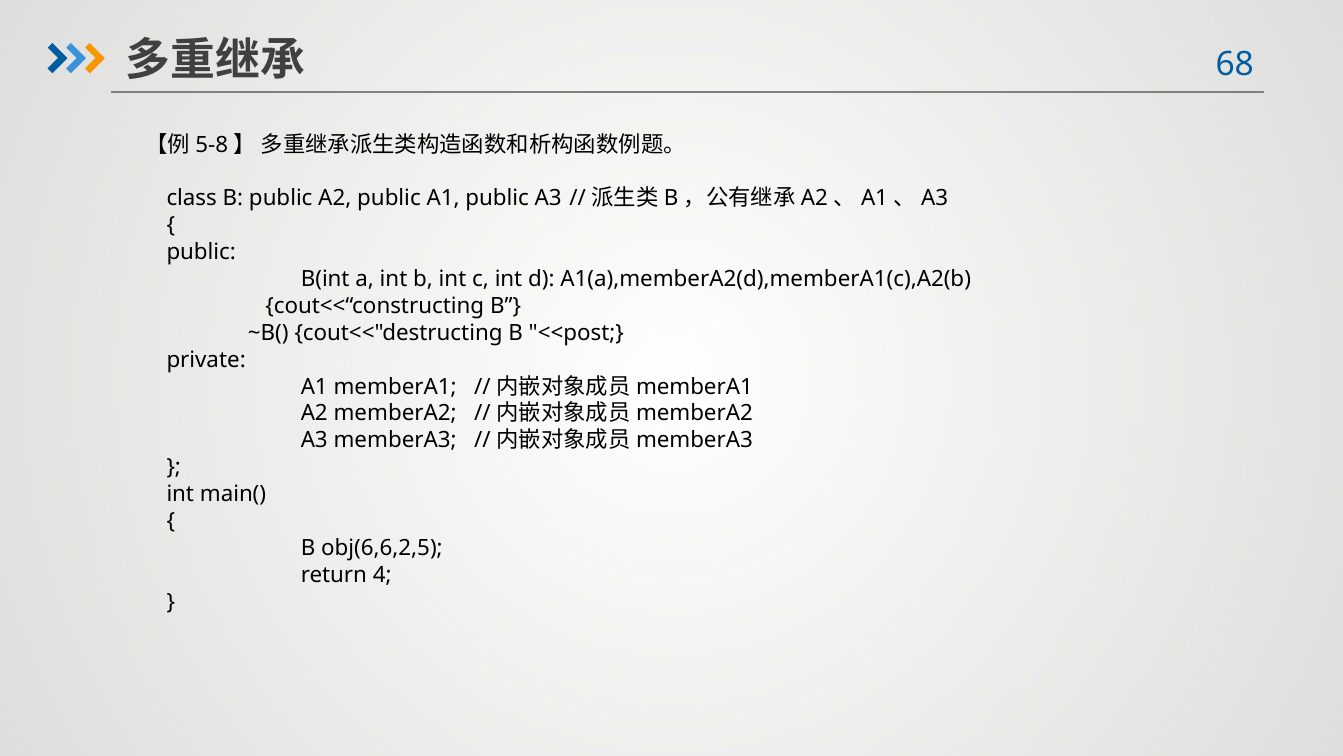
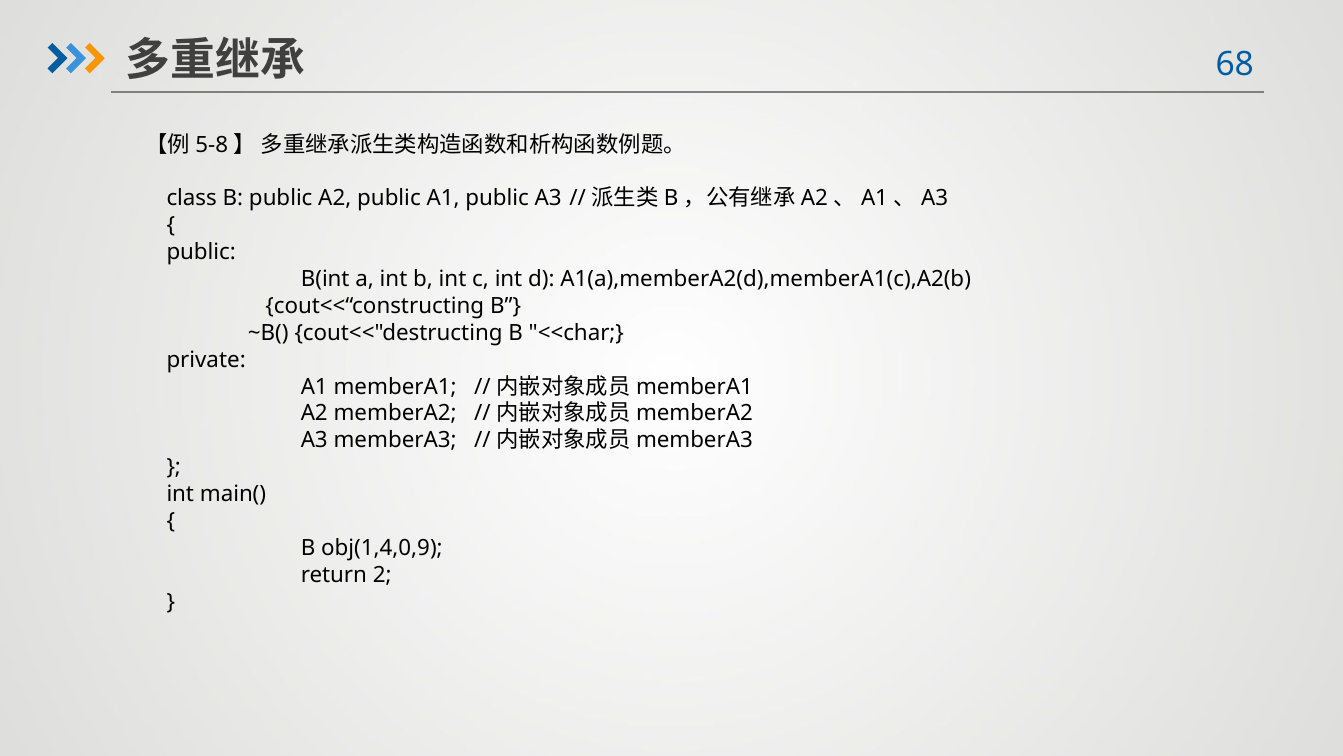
<<post: <<post -> <<char
obj(6,6,2,5: obj(6,6,2,5 -> obj(1,4,0,9
4: 4 -> 2
